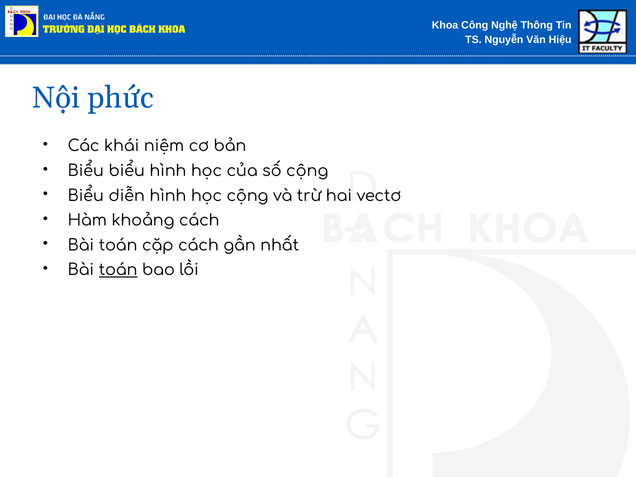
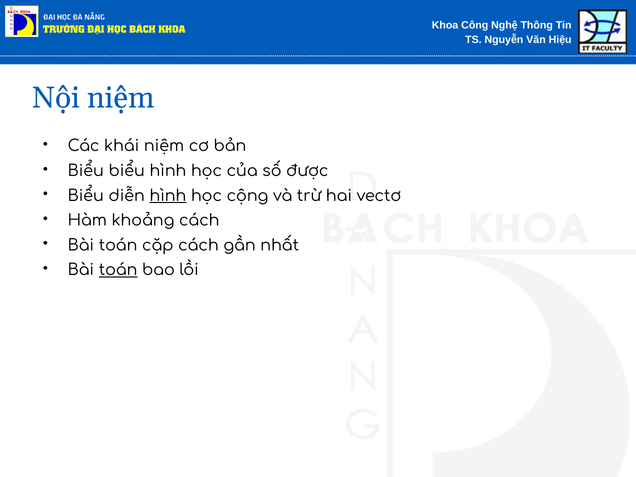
Nội phức: phức -> niệm
số cộng: cộng -> được
hình at (168, 196) underline: none -> present
